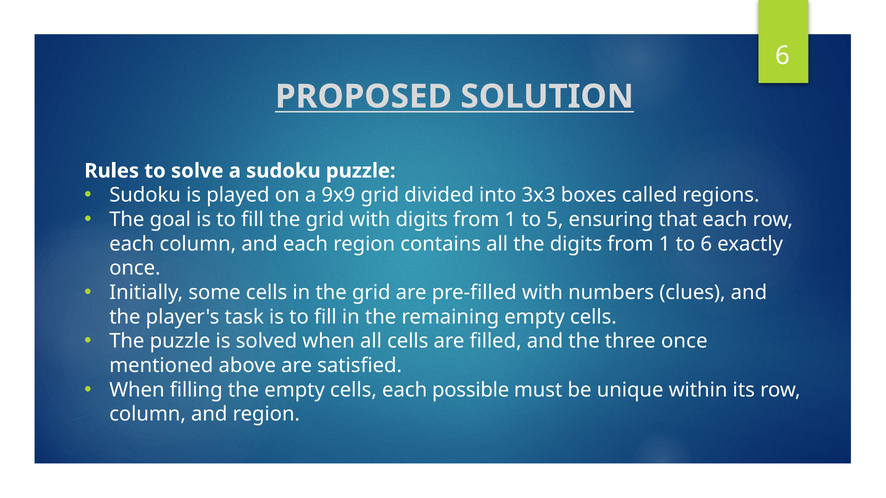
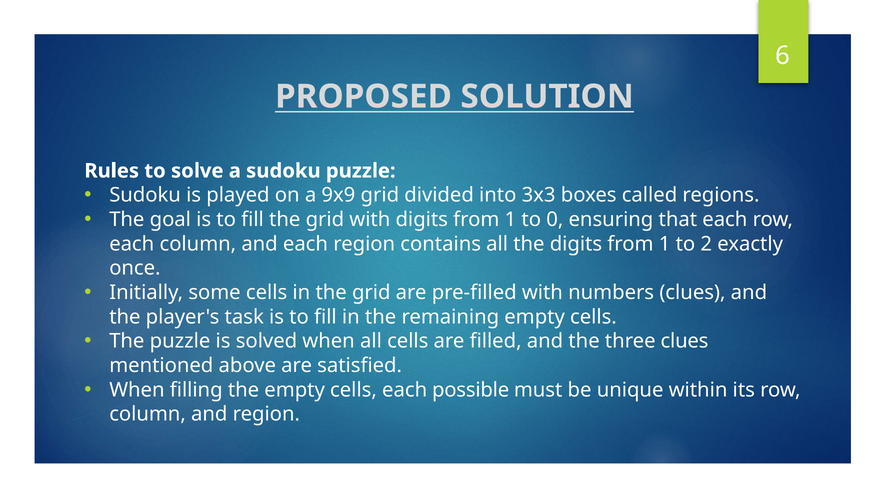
5: 5 -> 0
to 6: 6 -> 2
three once: once -> clues
